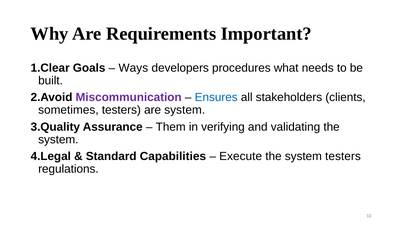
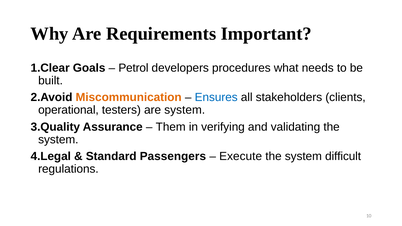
Ways: Ways -> Petrol
Miscommunication colour: purple -> orange
sometimes: sometimes -> operational
Capabilities: Capabilities -> Passengers
system testers: testers -> difficult
